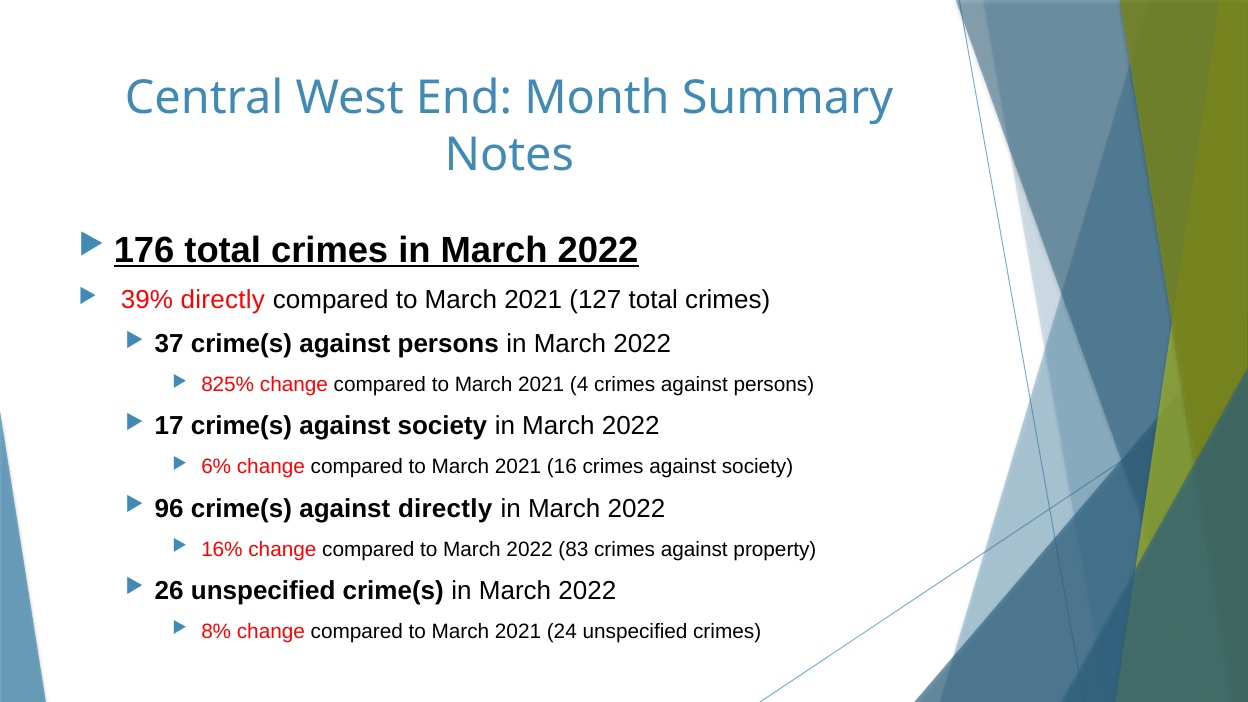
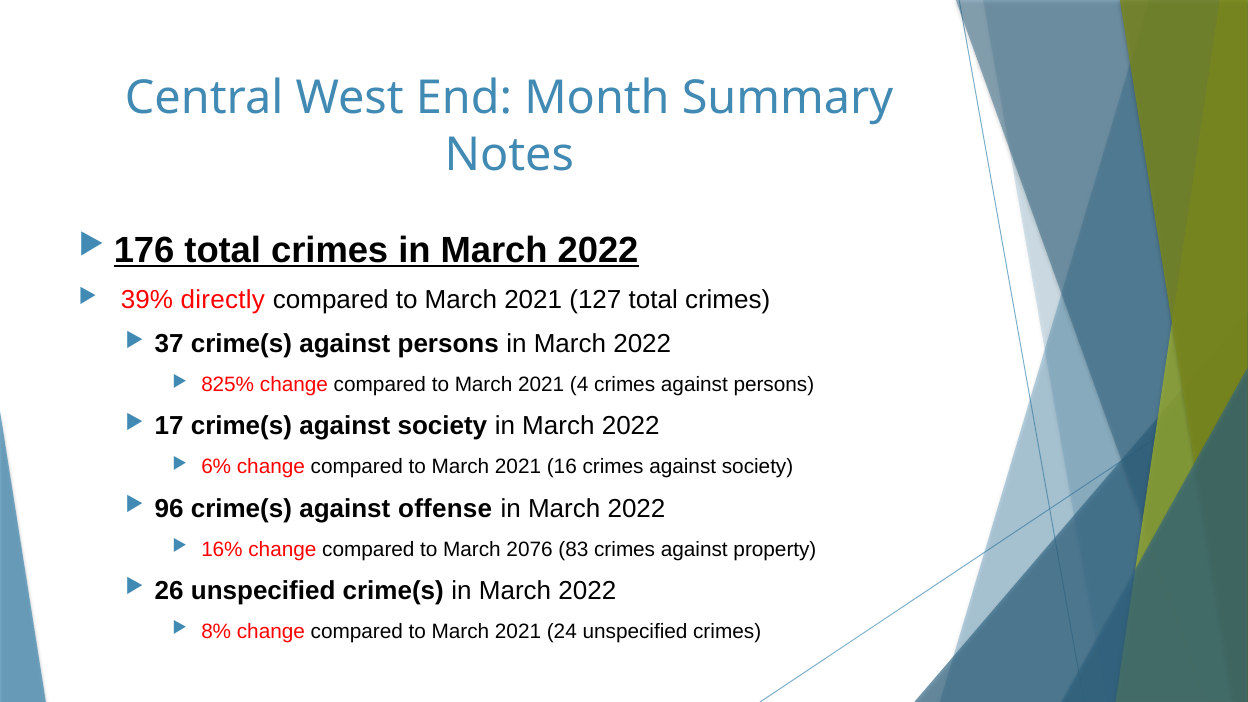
against directly: directly -> offense
to March 2022: 2022 -> 2076
